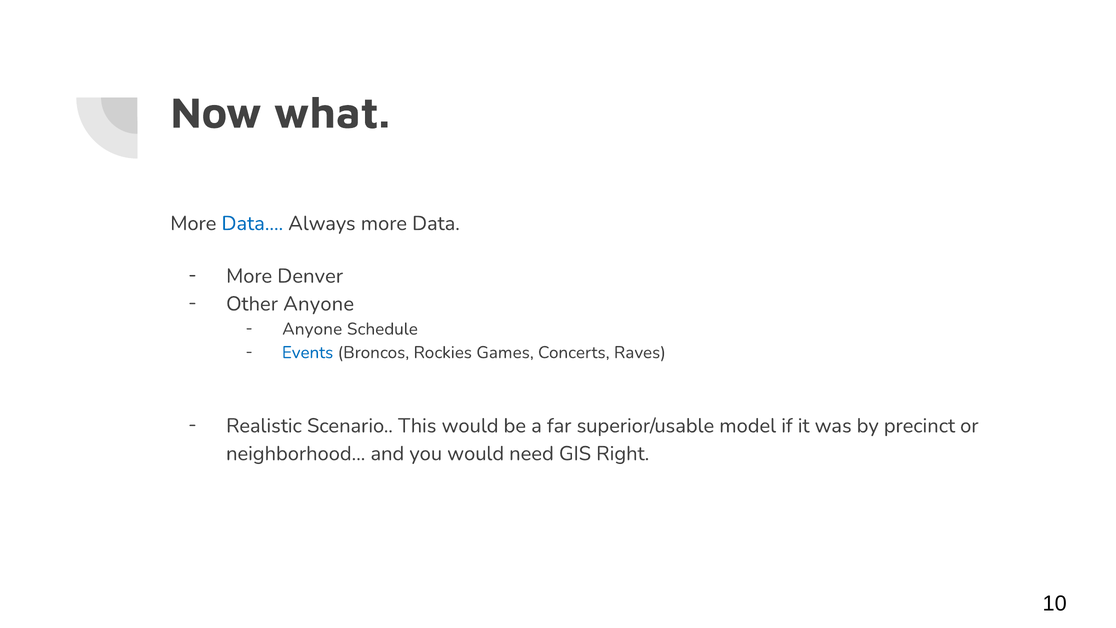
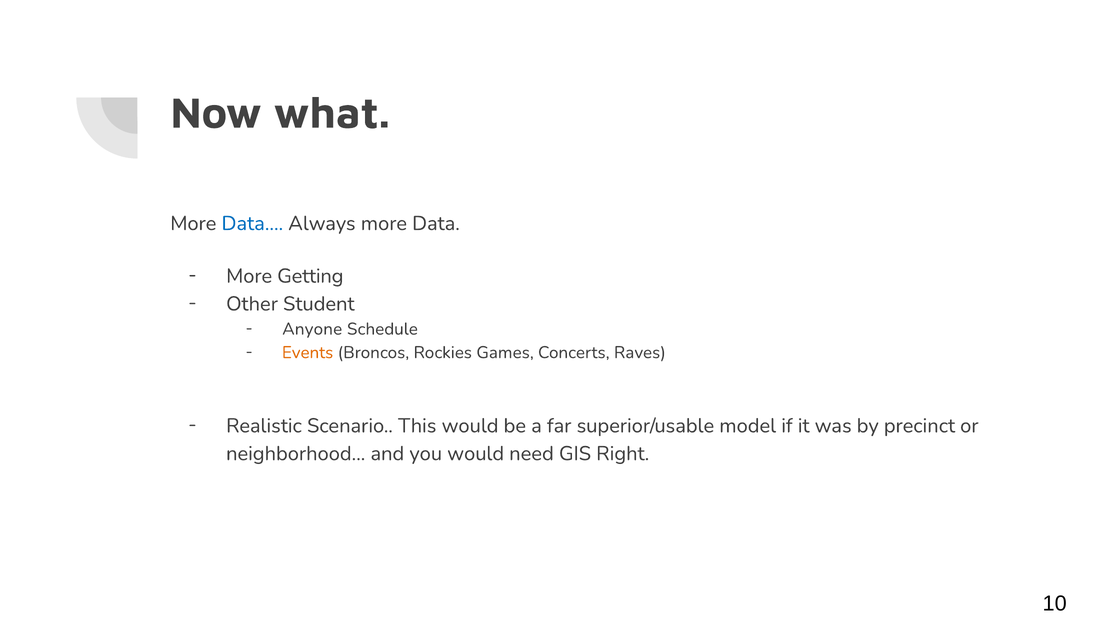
Denver: Denver -> Getting
Other Anyone: Anyone -> Student
Events colour: blue -> orange
